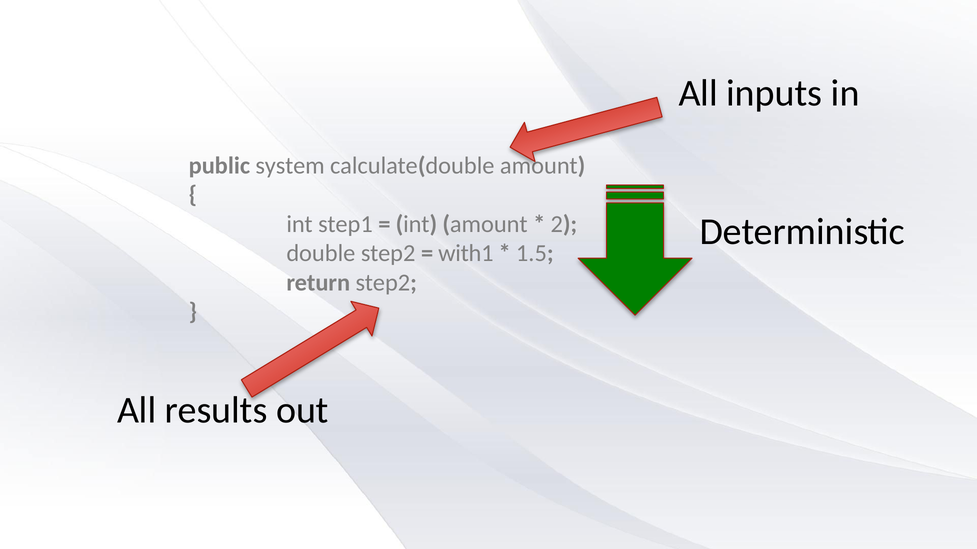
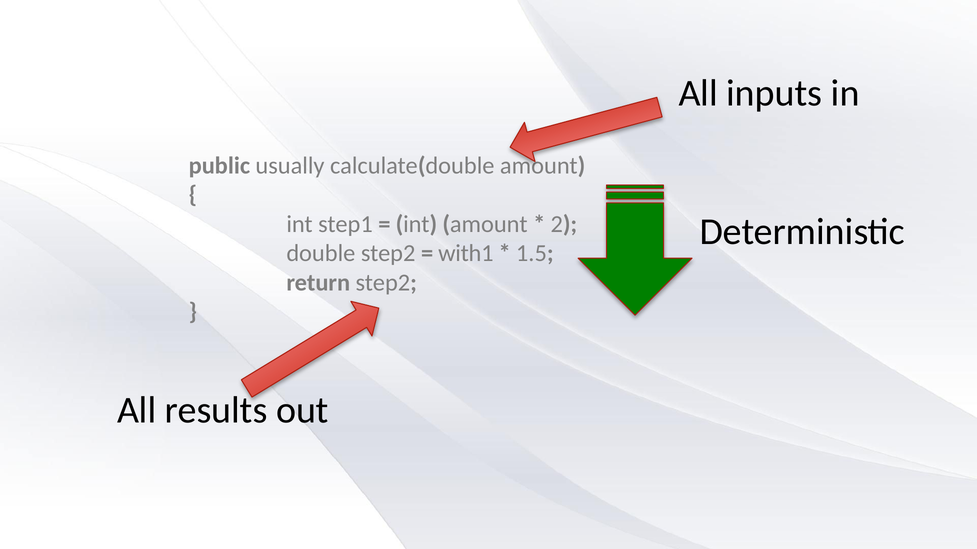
system: system -> usually
